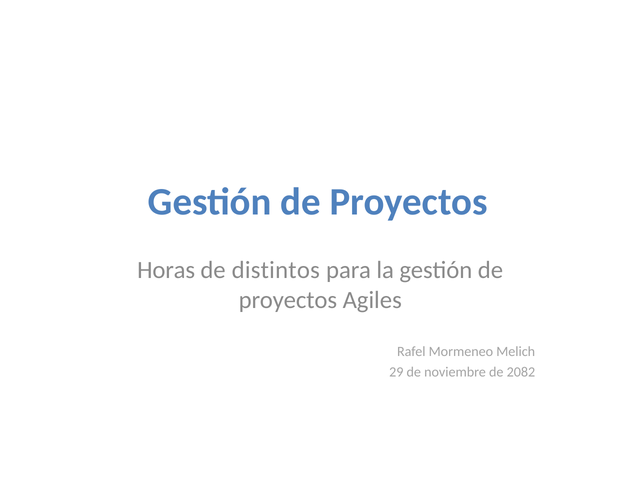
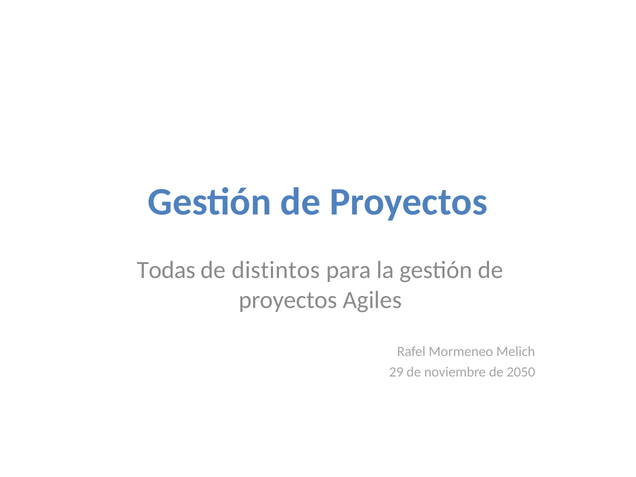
Horas: Horas -> Todas
2082: 2082 -> 2050
